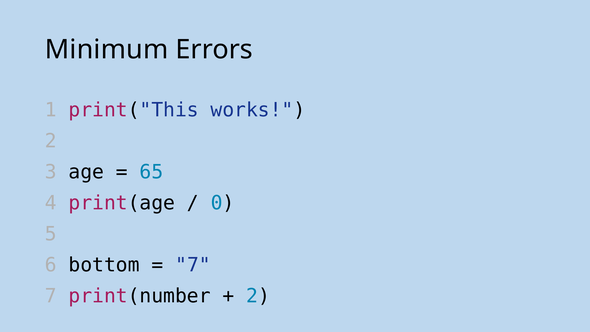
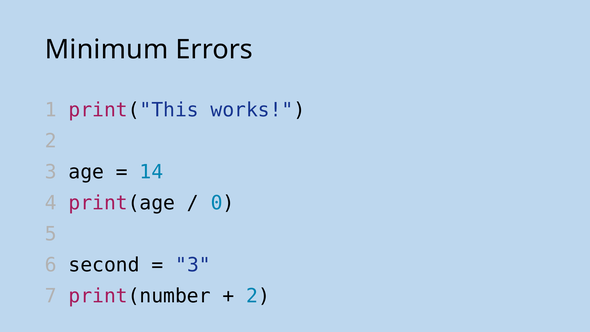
65: 65 -> 14
bottom: bottom -> second
7 at (193, 265): 7 -> 3
